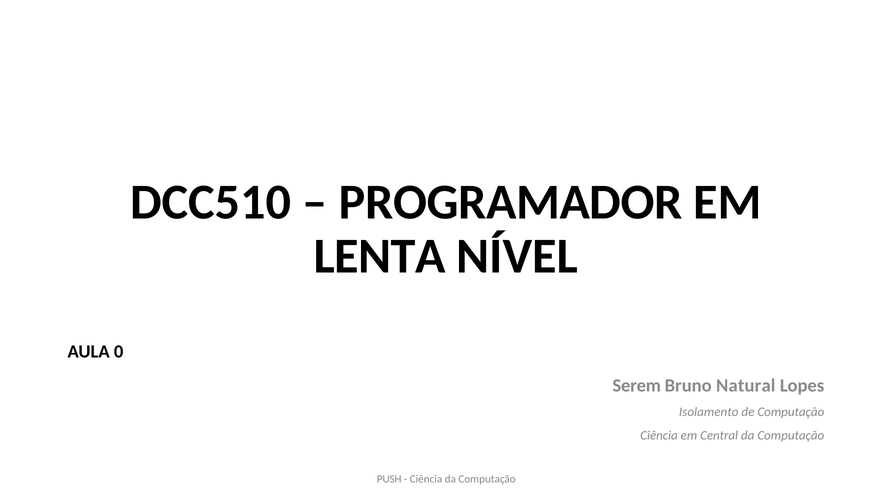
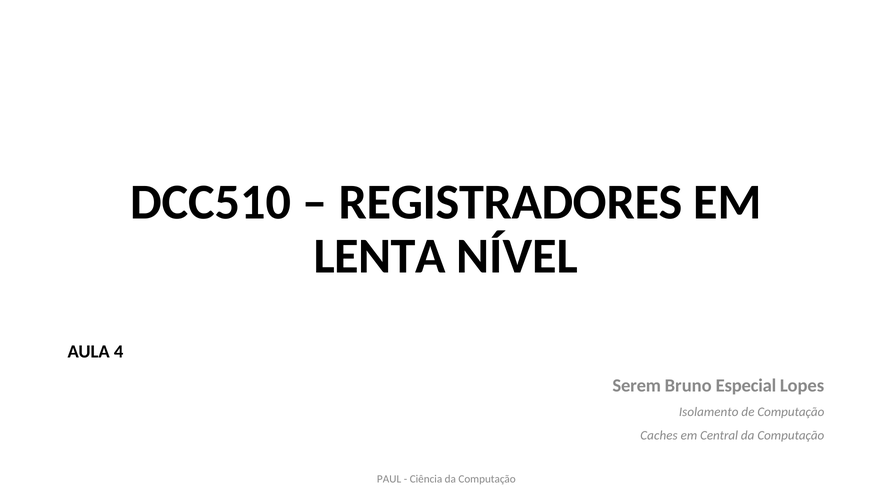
PROGRAMADOR: PROGRAMADOR -> REGISTRADORES
0: 0 -> 4
Natural: Natural -> Especial
Ciência at (659, 436): Ciência -> Caches
PUSH: PUSH -> PAUL
